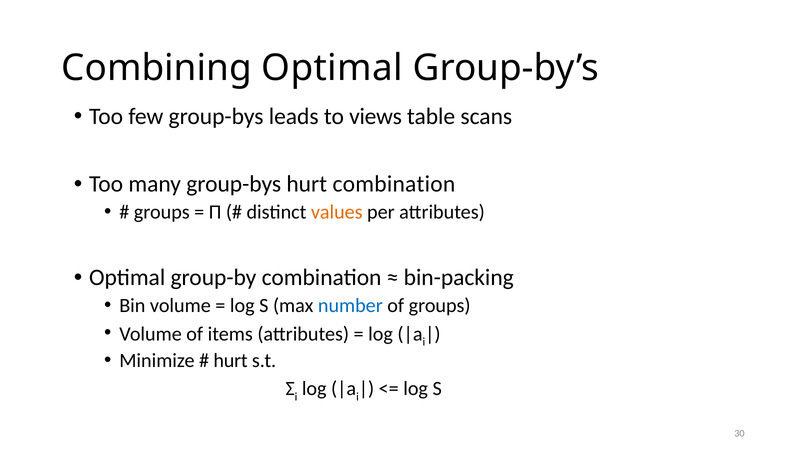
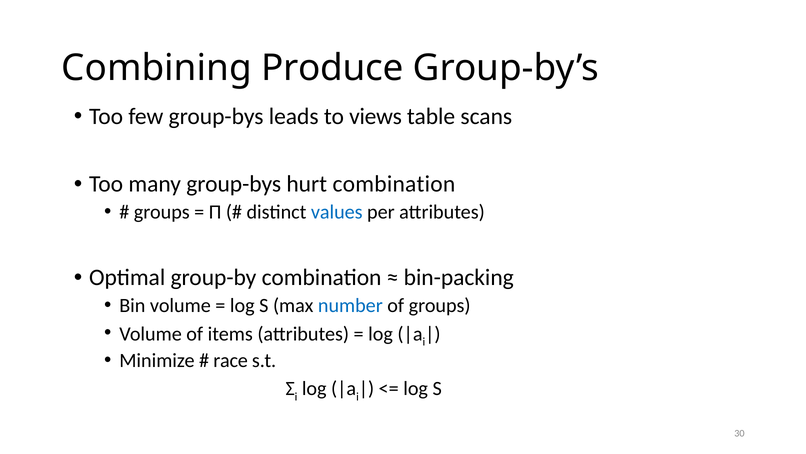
Combining Optimal: Optimal -> Produce
values colour: orange -> blue
hurt at (231, 360): hurt -> race
